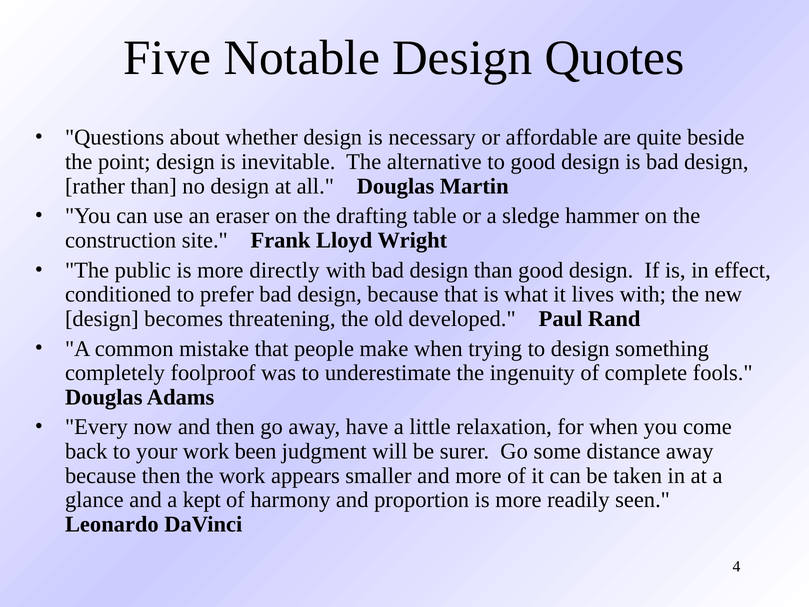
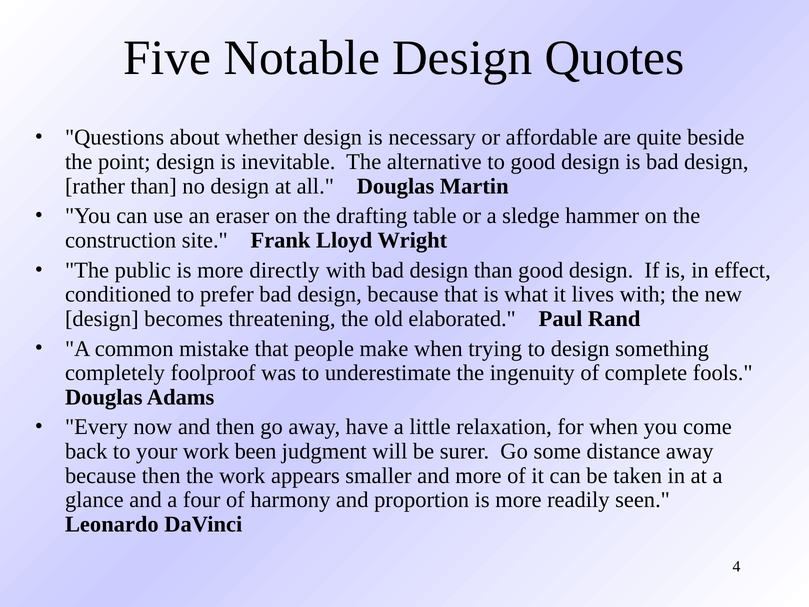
developed: developed -> elaborated
kept: kept -> four
